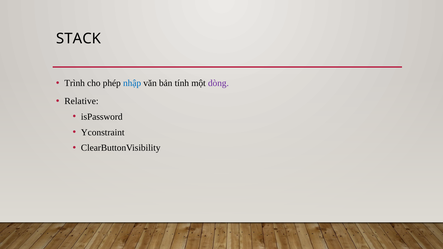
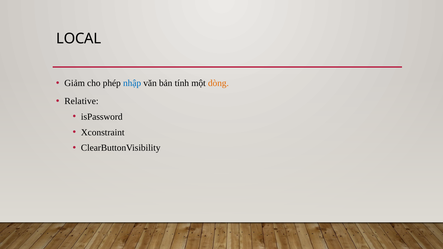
STACK: STACK -> LOCAL
Trình: Trình -> Giảm
dòng colour: purple -> orange
Yconstraint: Yconstraint -> Xconstraint
